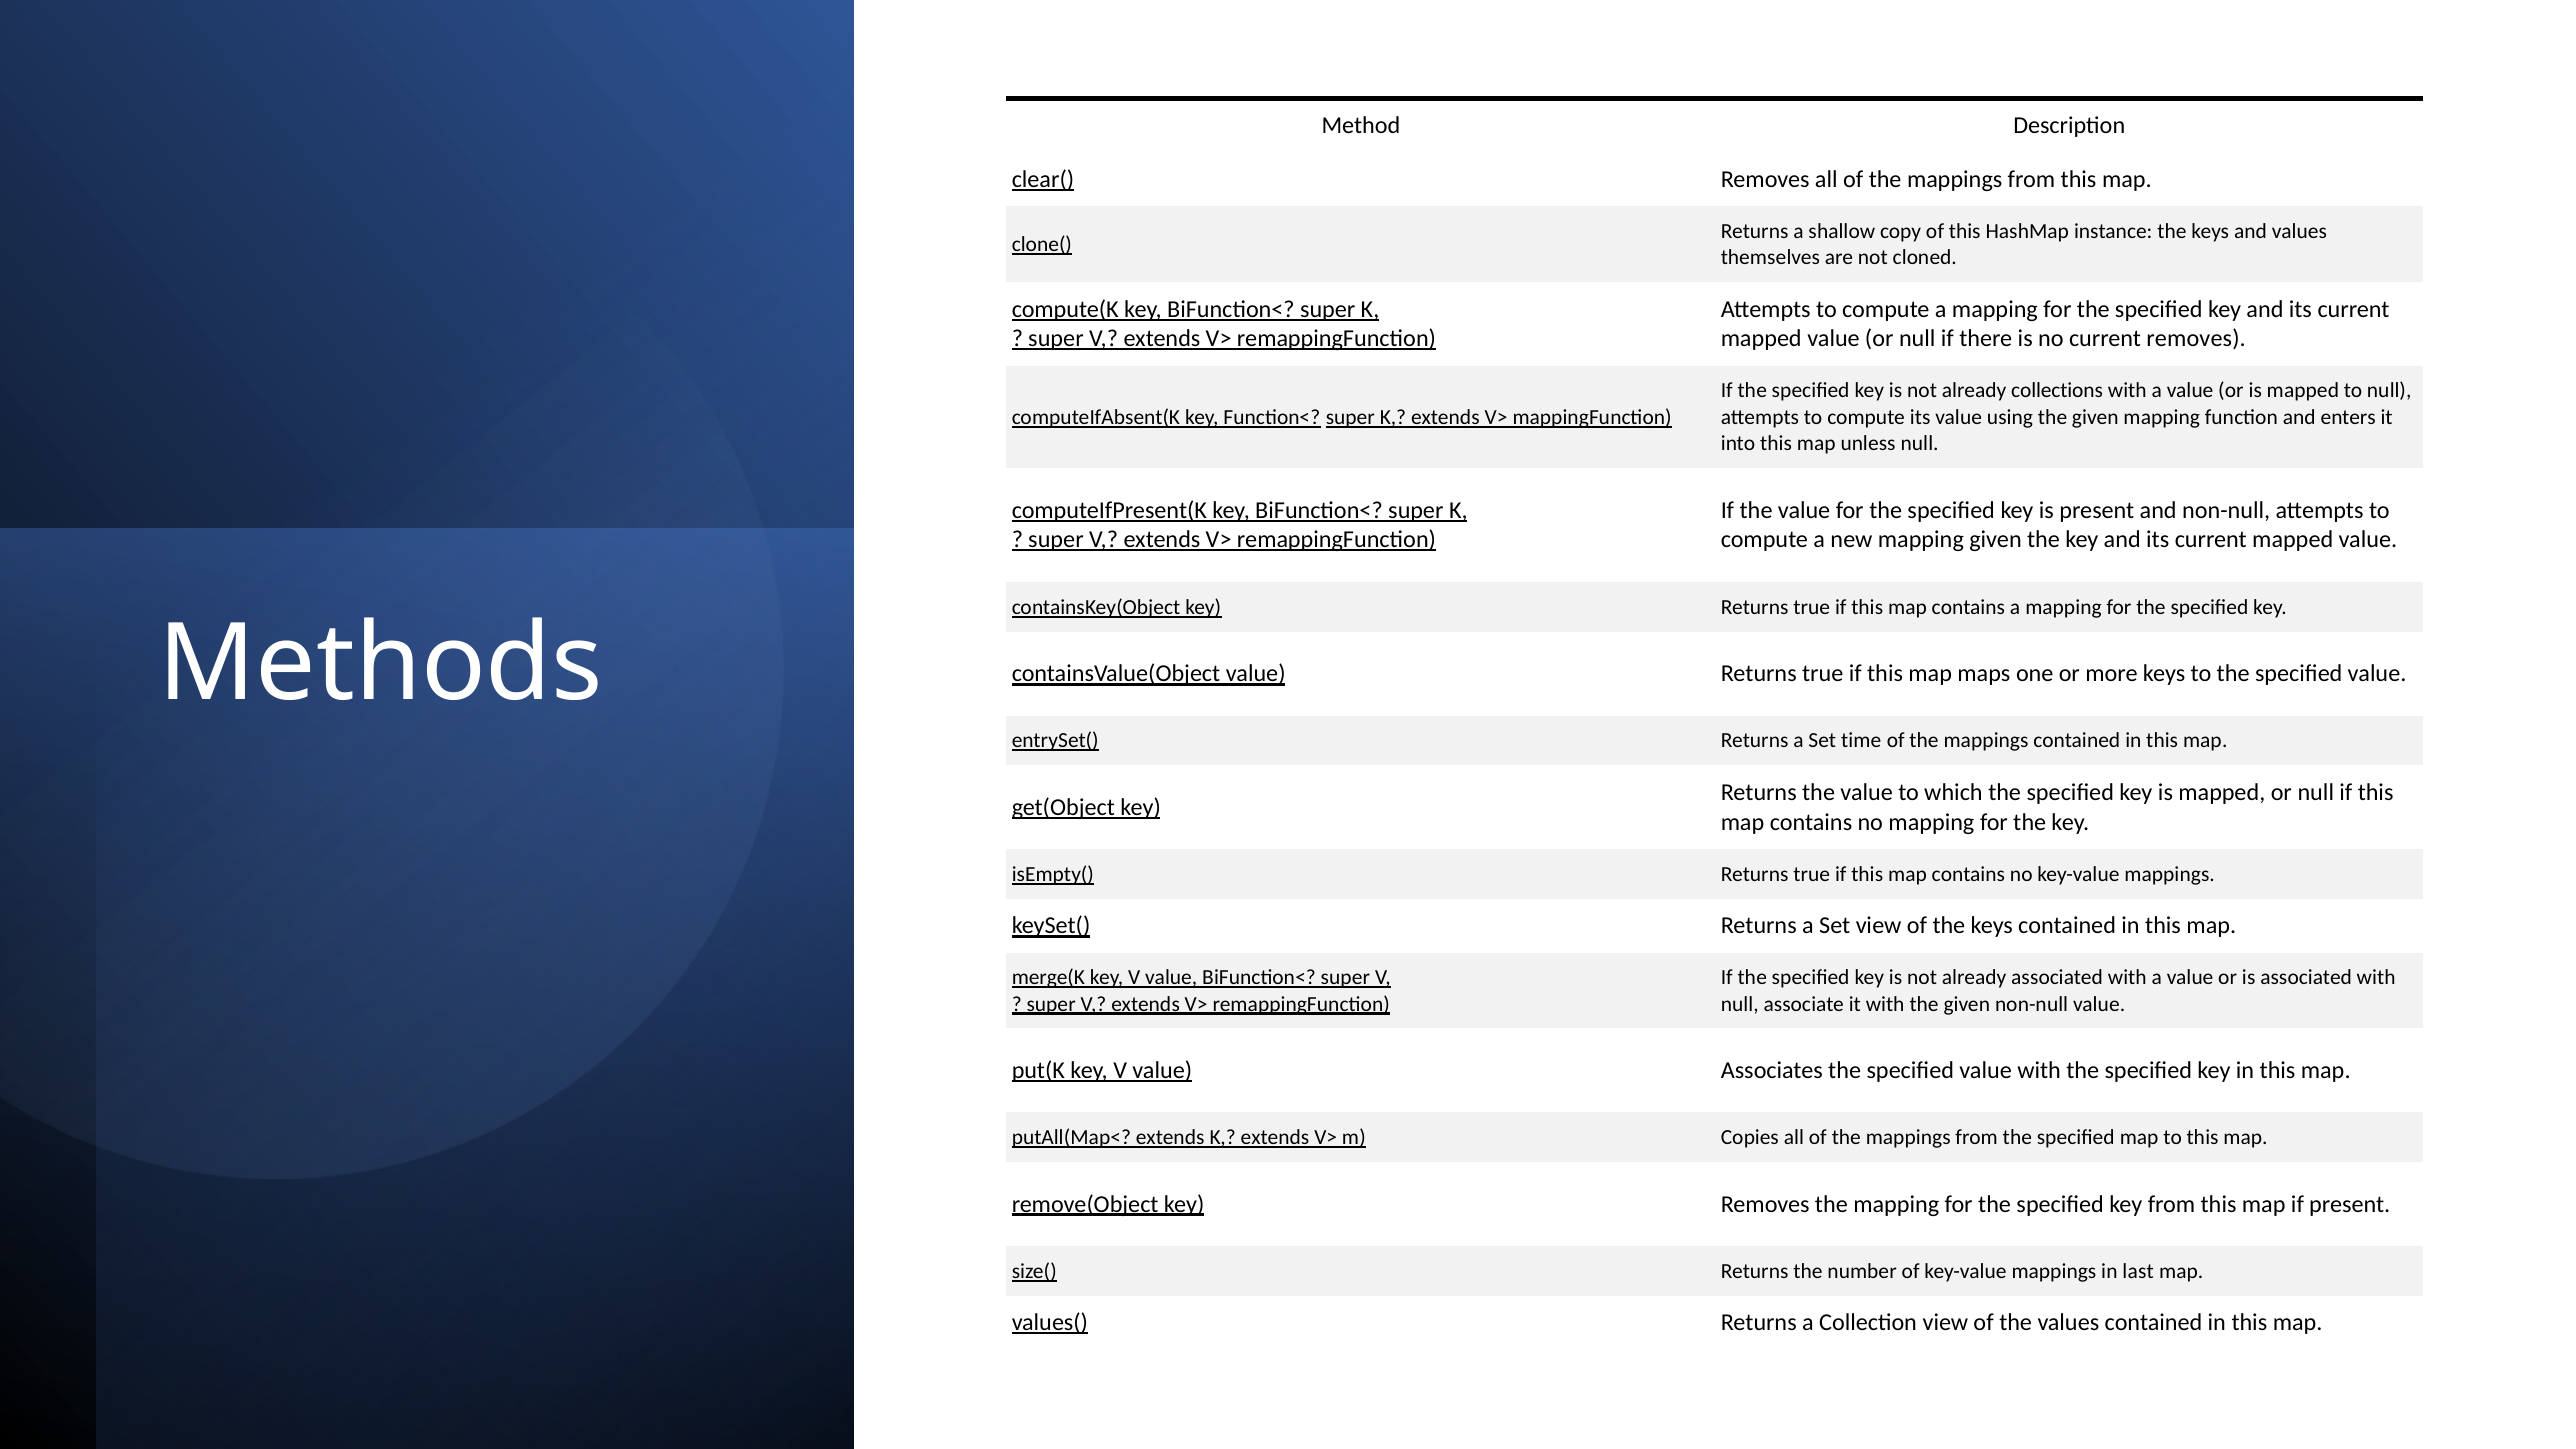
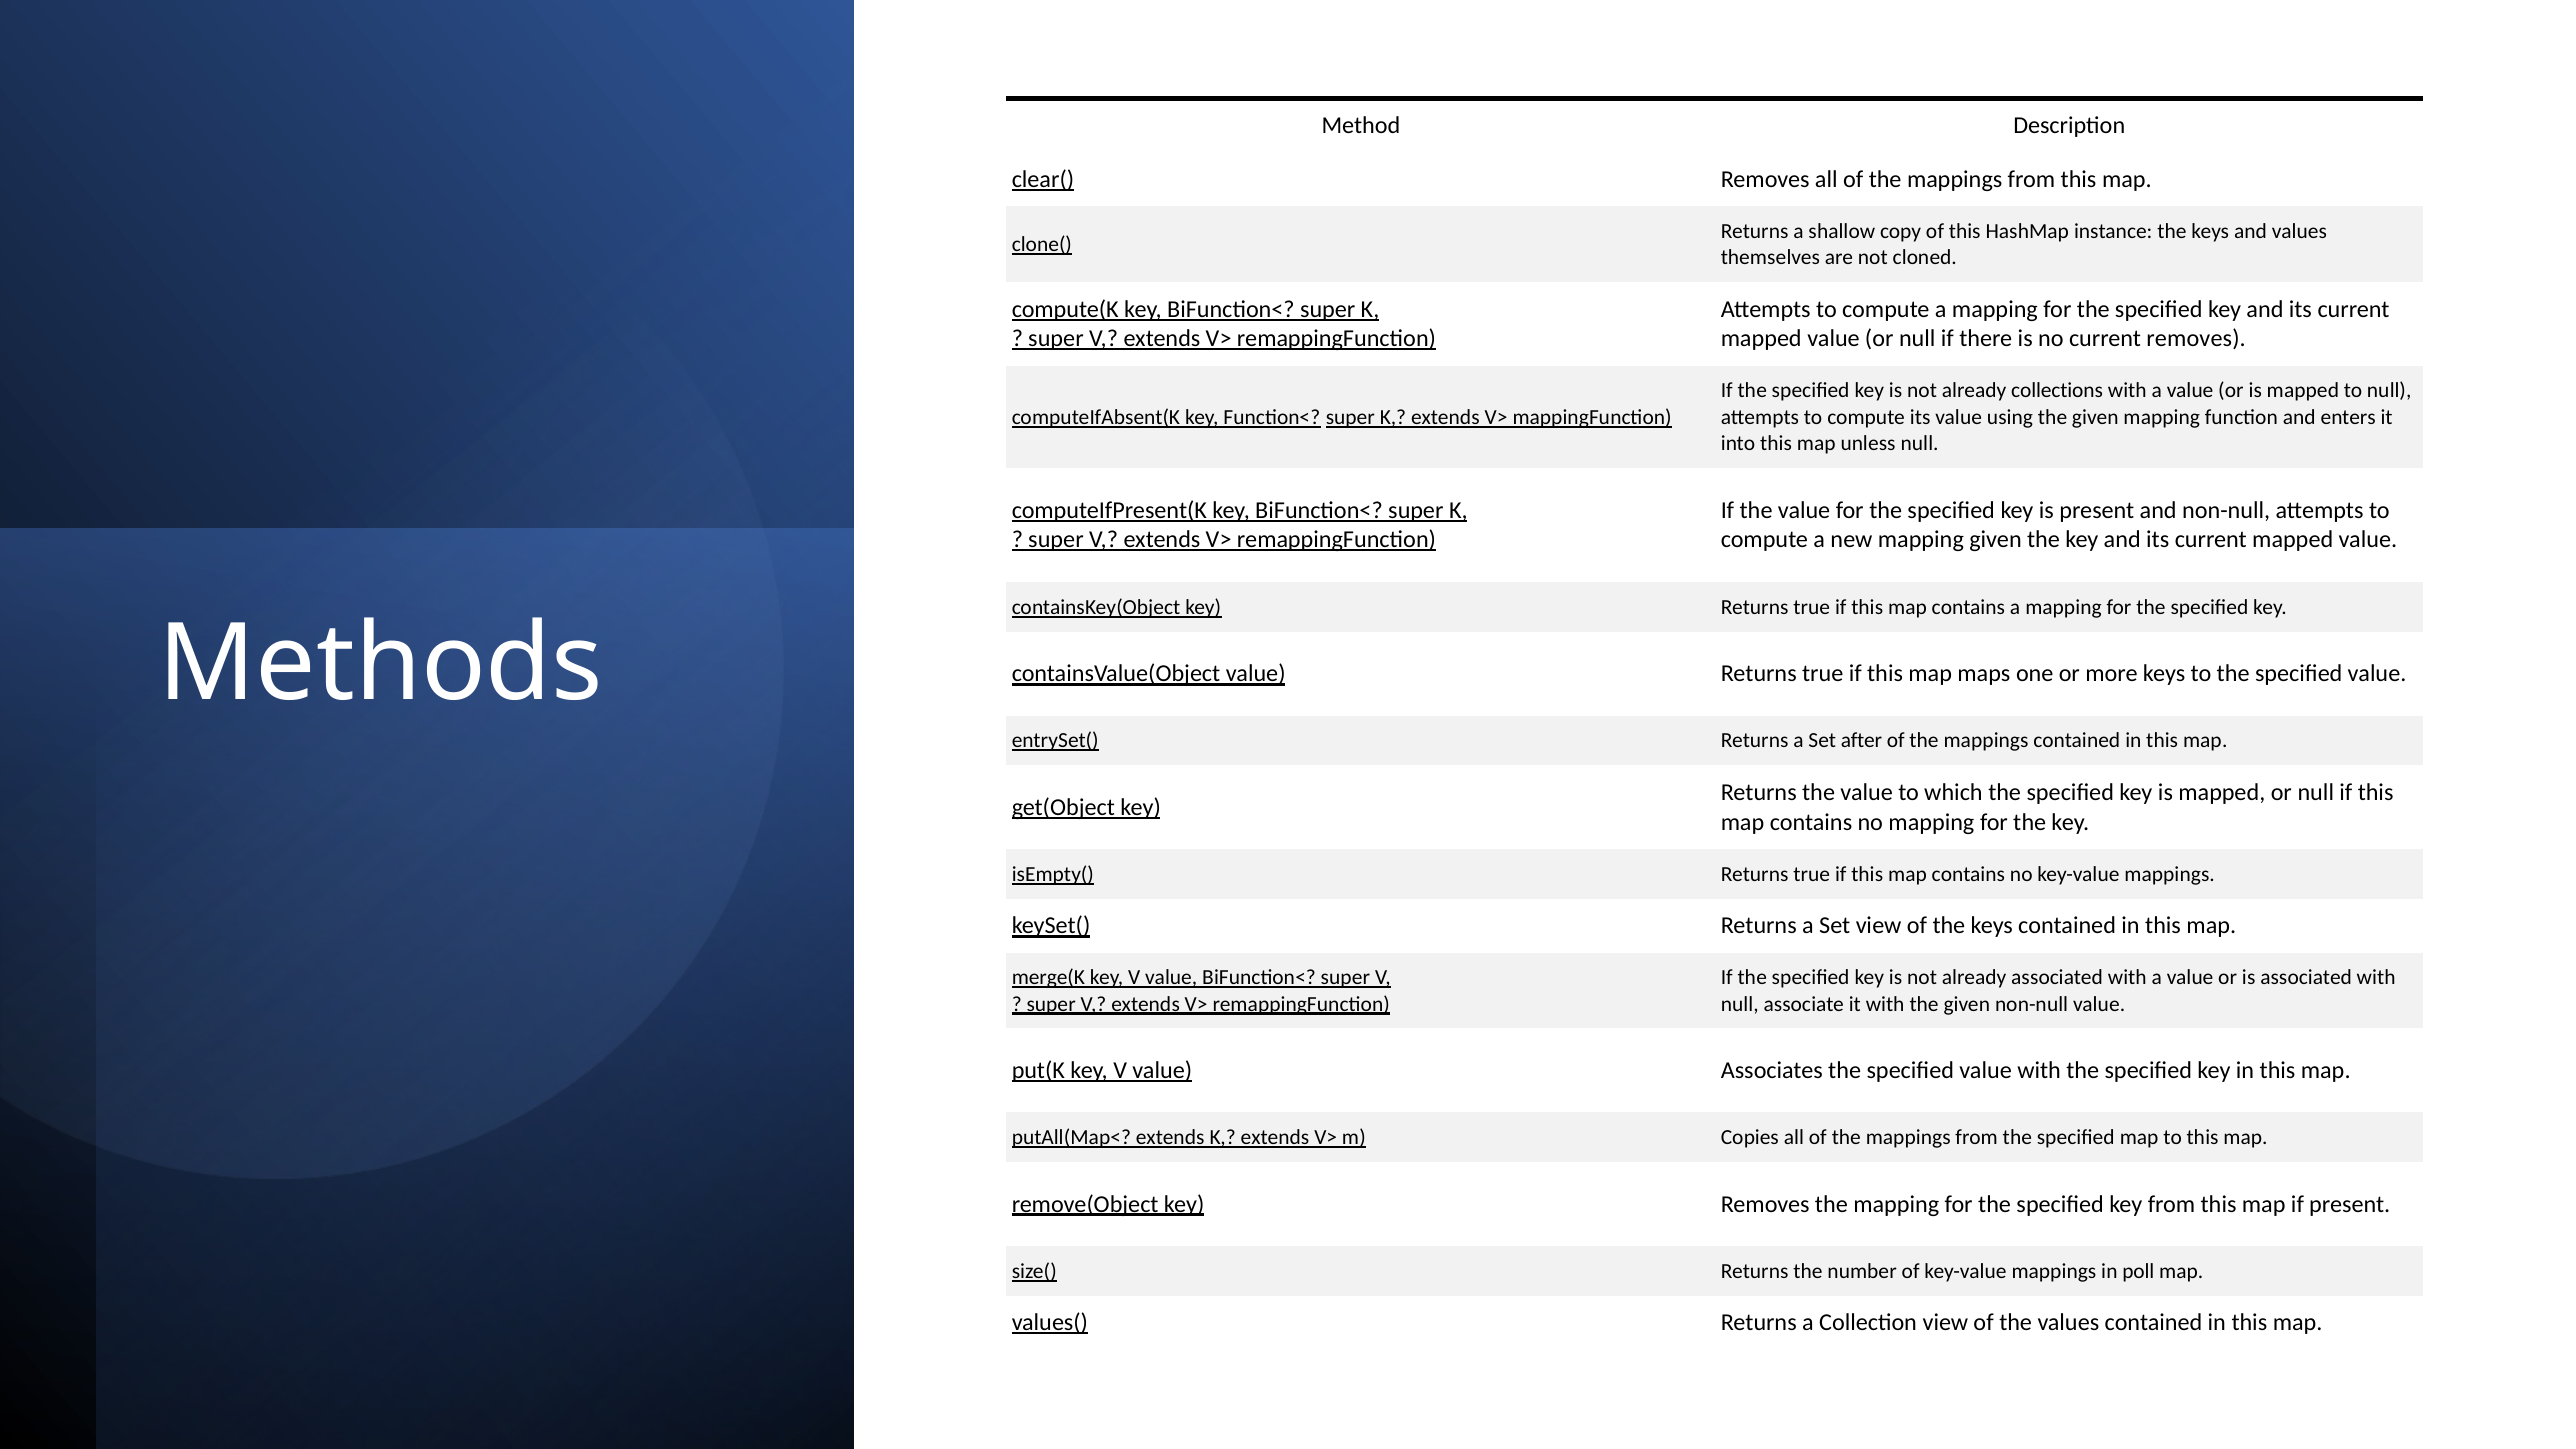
time: time -> after
last: last -> poll
